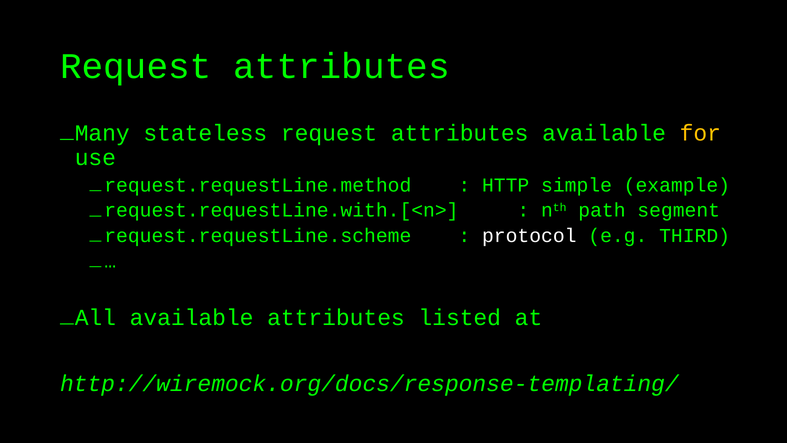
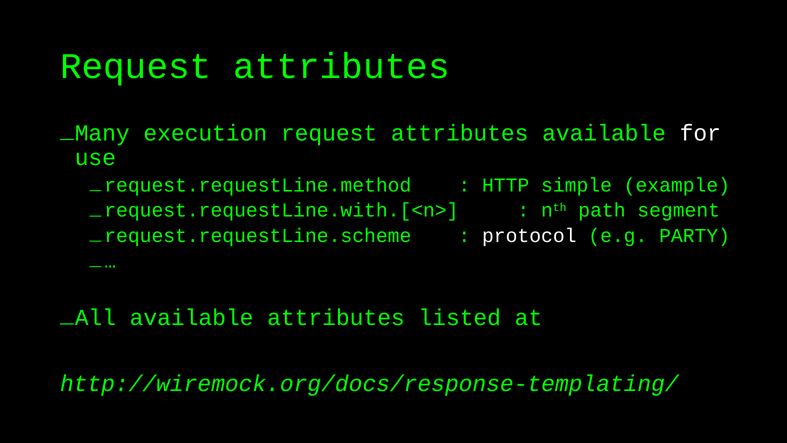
stateless: stateless -> execution
for colour: yellow -> white
THIRD: THIRD -> PARTY
